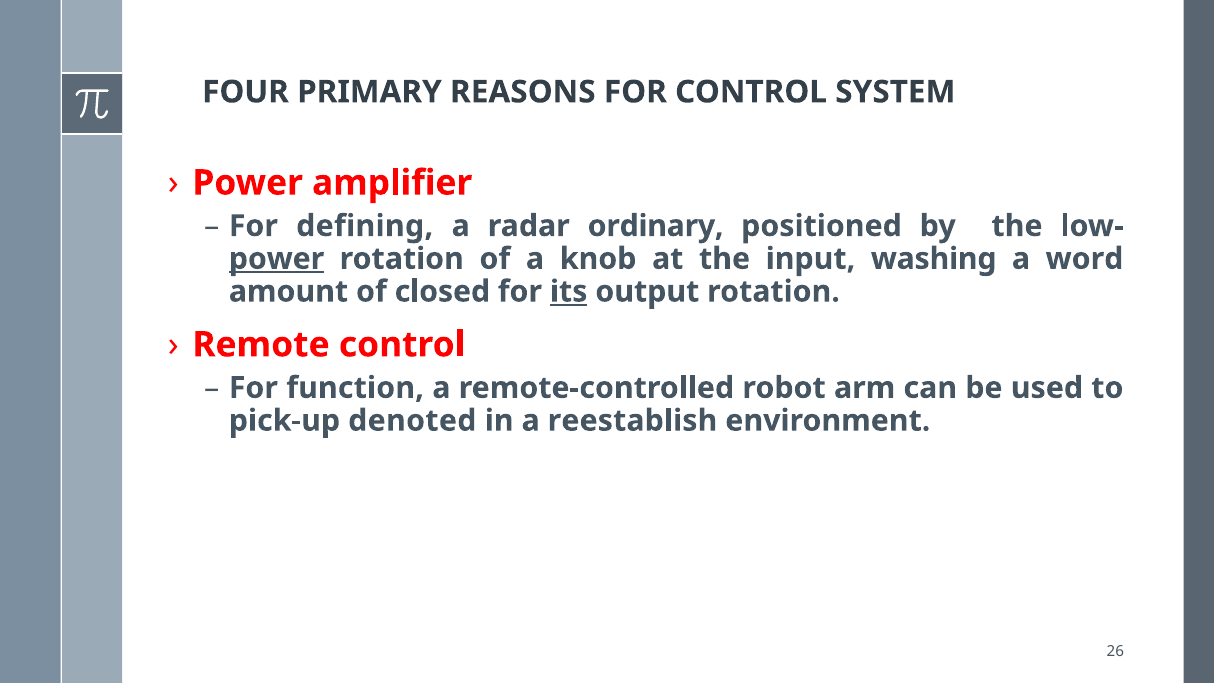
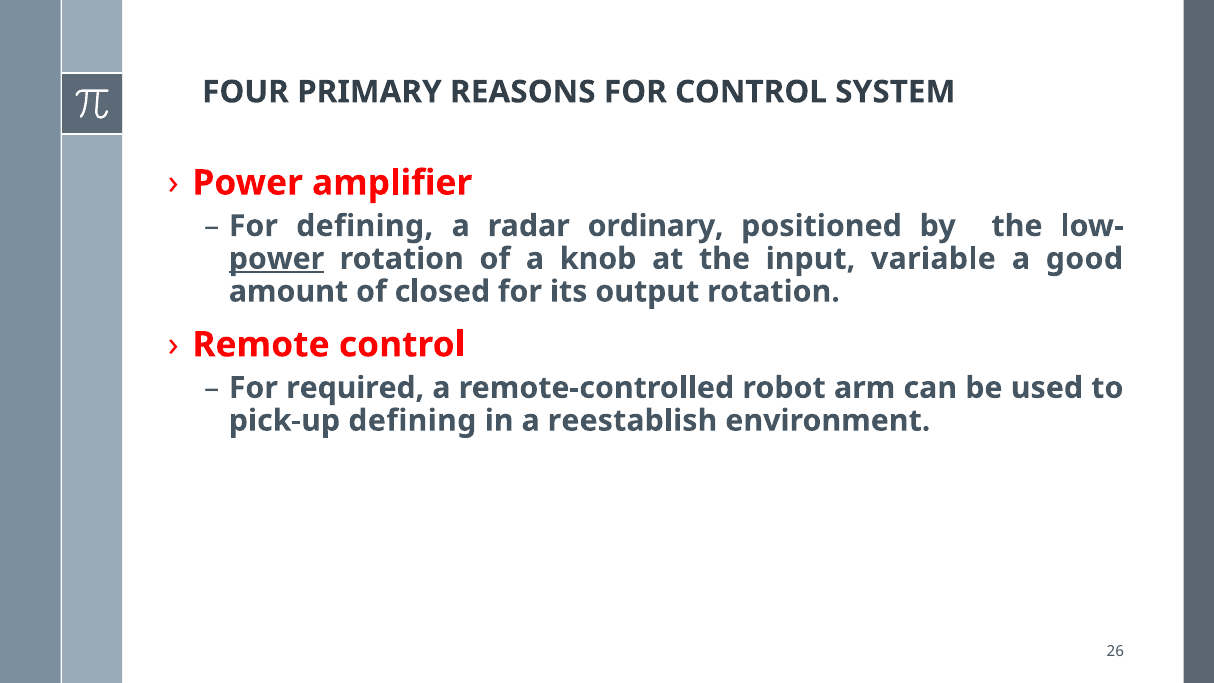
washing: washing -> variable
word: word -> good
its underline: present -> none
function: function -> required
pick-up denoted: denoted -> defining
